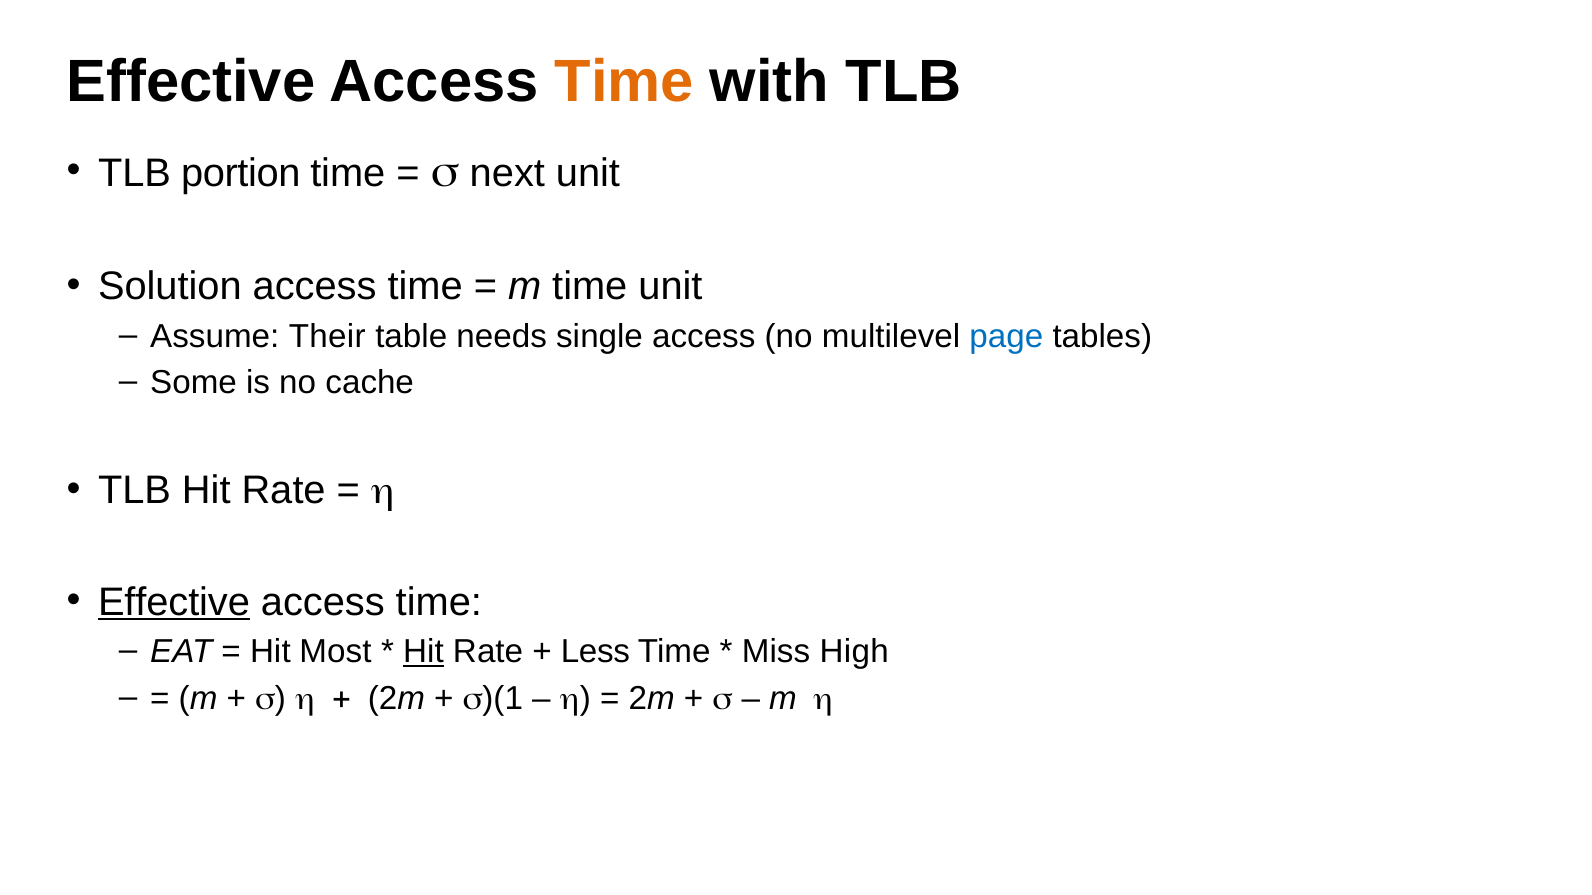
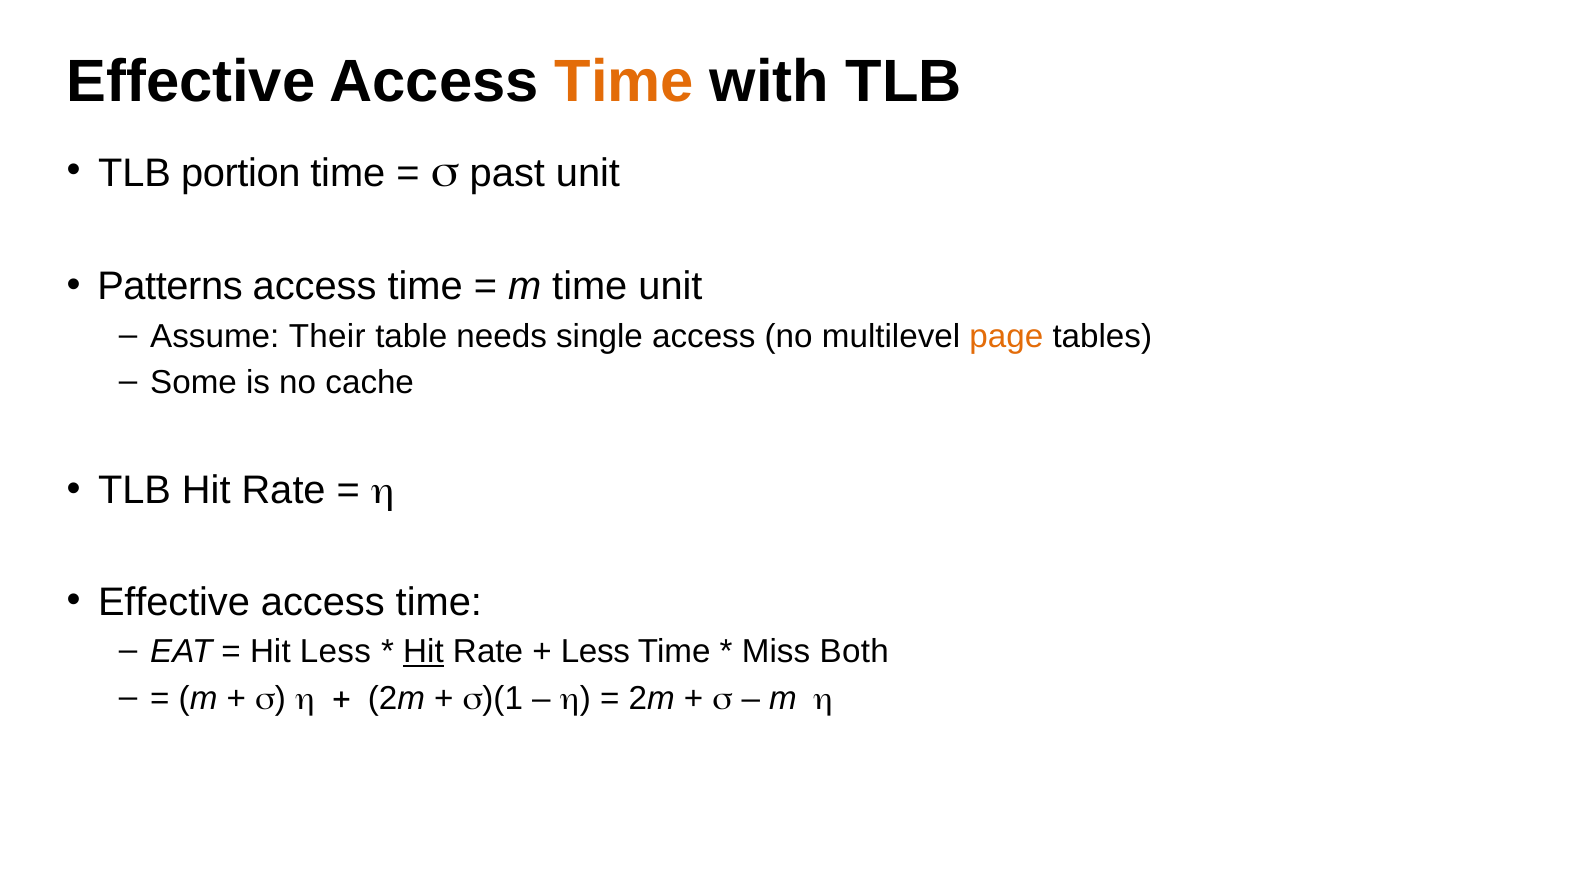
next: next -> past
Solution: Solution -> Patterns
page colour: blue -> orange
Effective at (174, 602) underline: present -> none
Hit Most: Most -> Less
High: High -> Both
